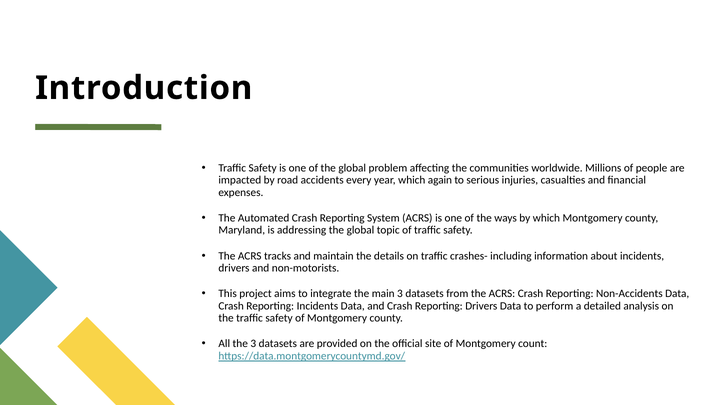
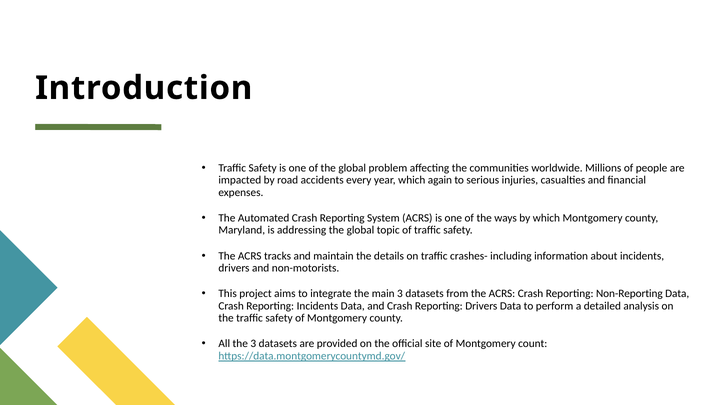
Non-Accidents: Non-Accidents -> Non-Reporting
